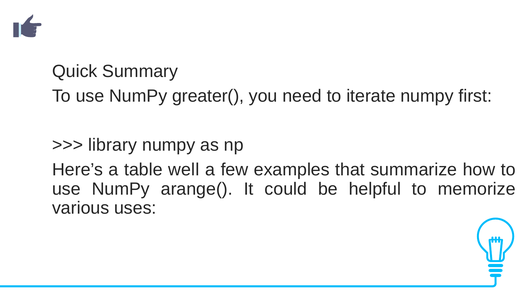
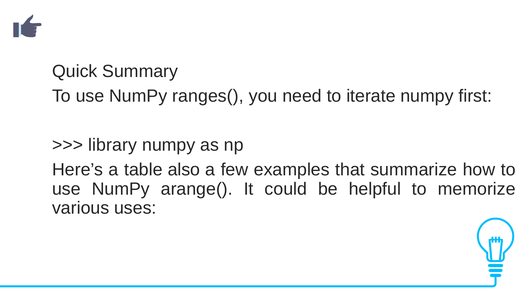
greater(: greater( -> ranges(
well: well -> also
